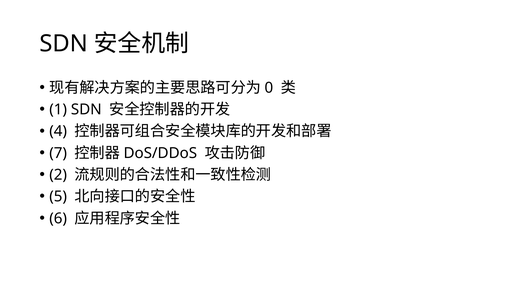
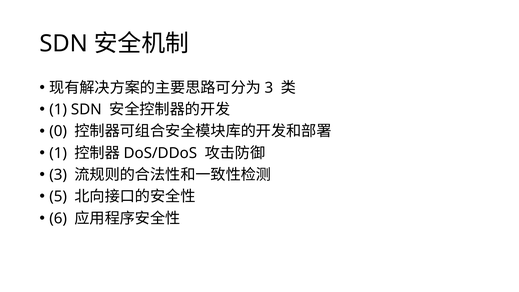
0 at (269, 88): 0 -> 3
4: 4 -> 0
7 at (58, 153): 7 -> 1
2 at (58, 175): 2 -> 3
